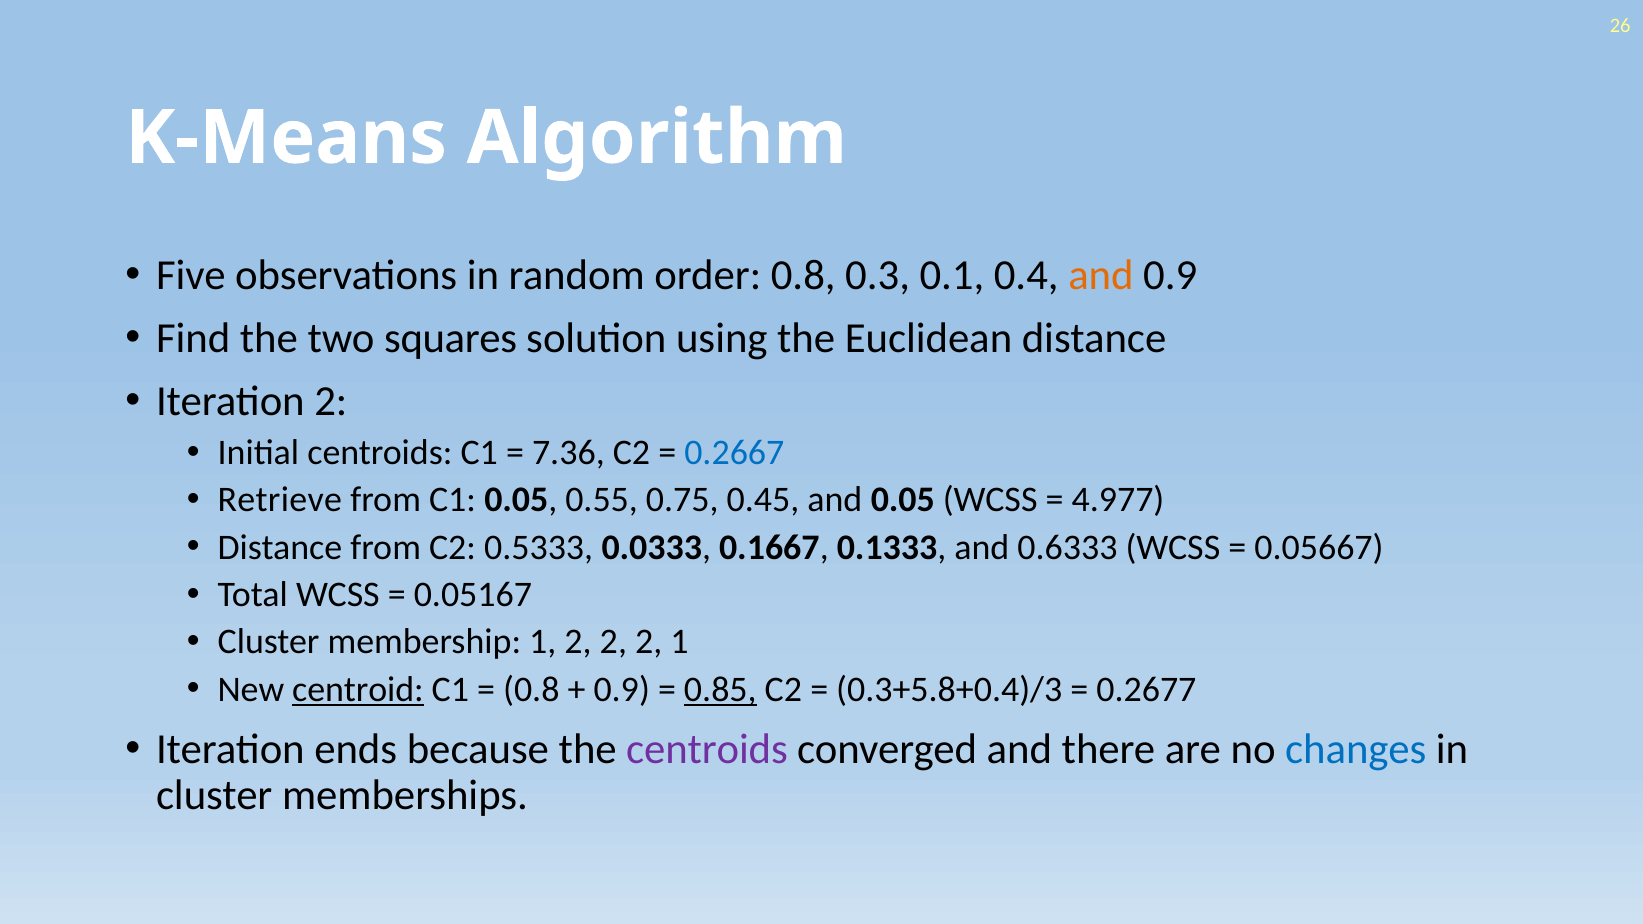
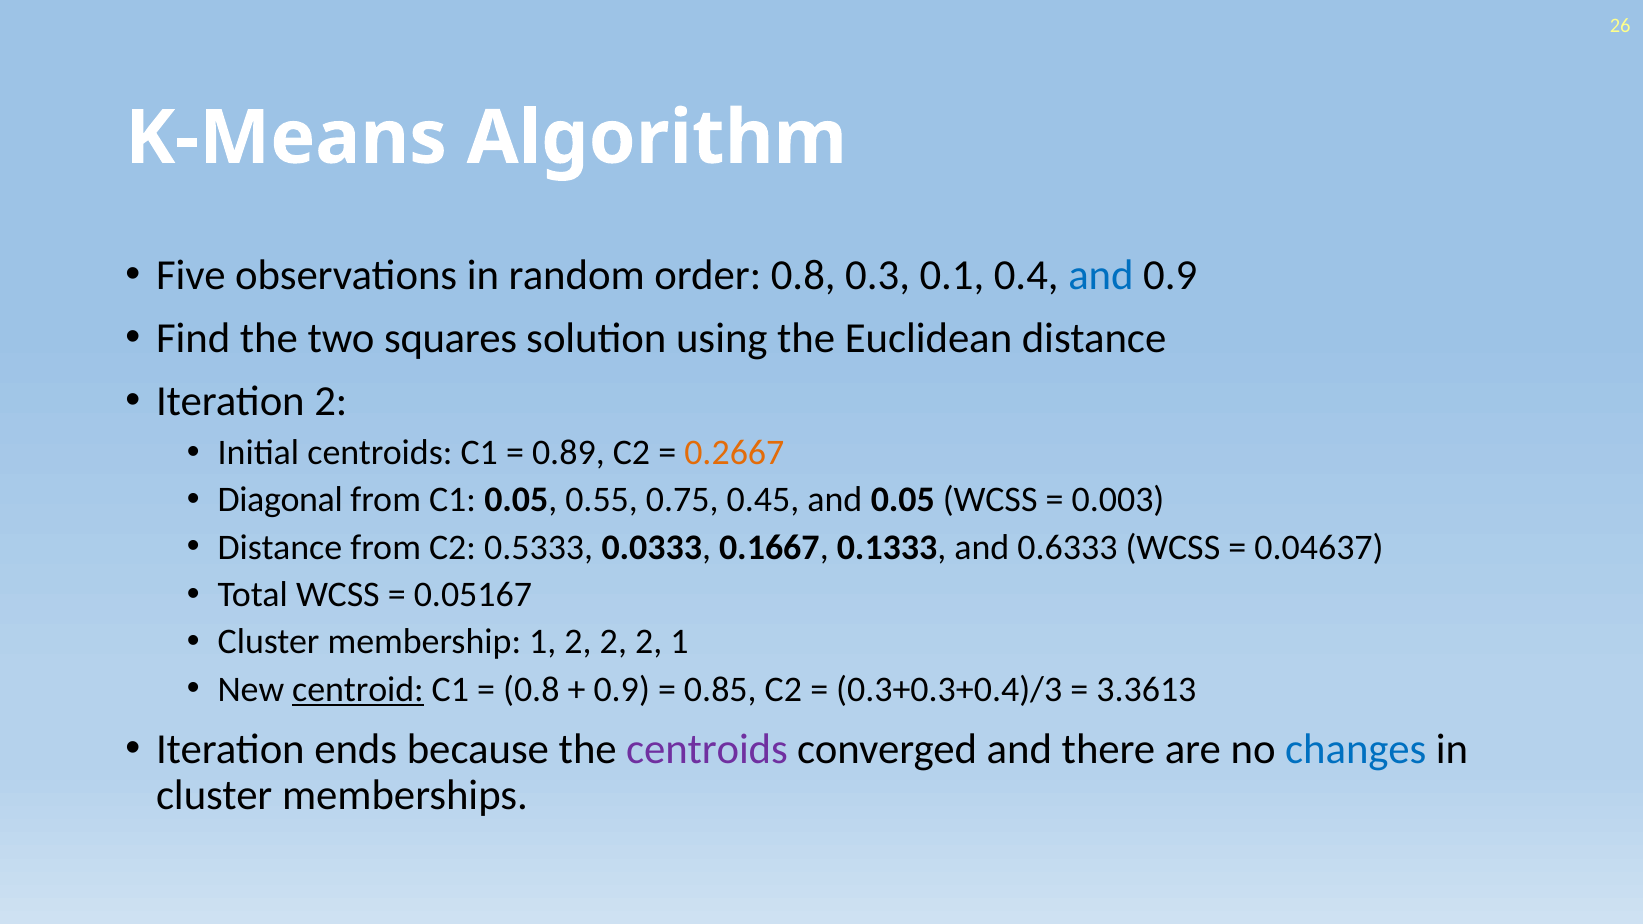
and at (1101, 275) colour: orange -> blue
7.36: 7.36 -> 0.89
0.2667 colour: blue -> orange
Retrieve: Retrieve -> Diagonal
4.977: 4.977 -> 0.003
0.05667: 0.05667 -> 0.04637
0.85 underline: present -> none
0.3+5.8+0.4)/3: 0.3+5.8+0.4)/3 -> 0.3+0.3+0.4)/3
0.2677: 0.2677 -> 3.3613
